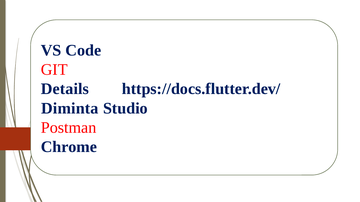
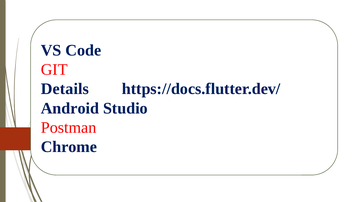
Diminta: Diminta -> Android
